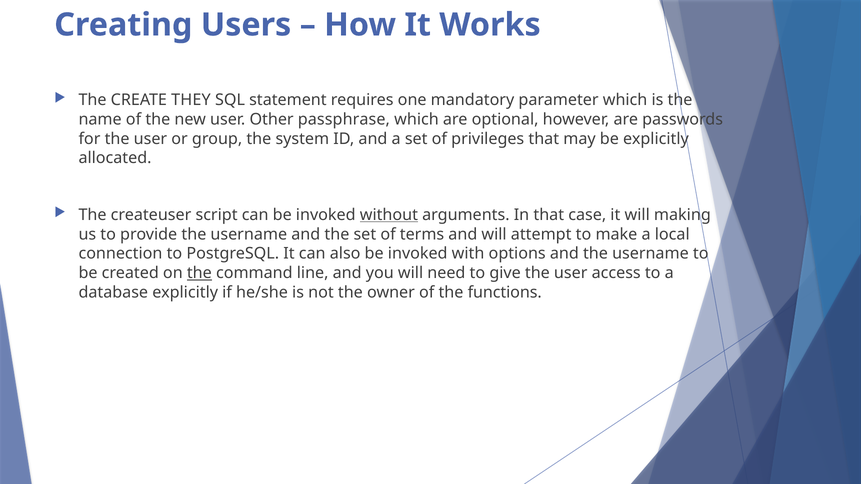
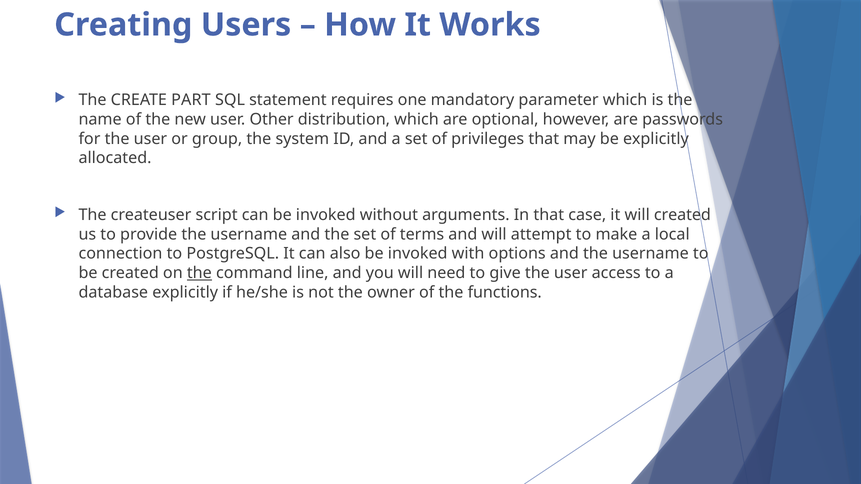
THEY: THEY -> PART
passphrase: passphrase -> distribution
without underline: present -> none
will making: making -> created
